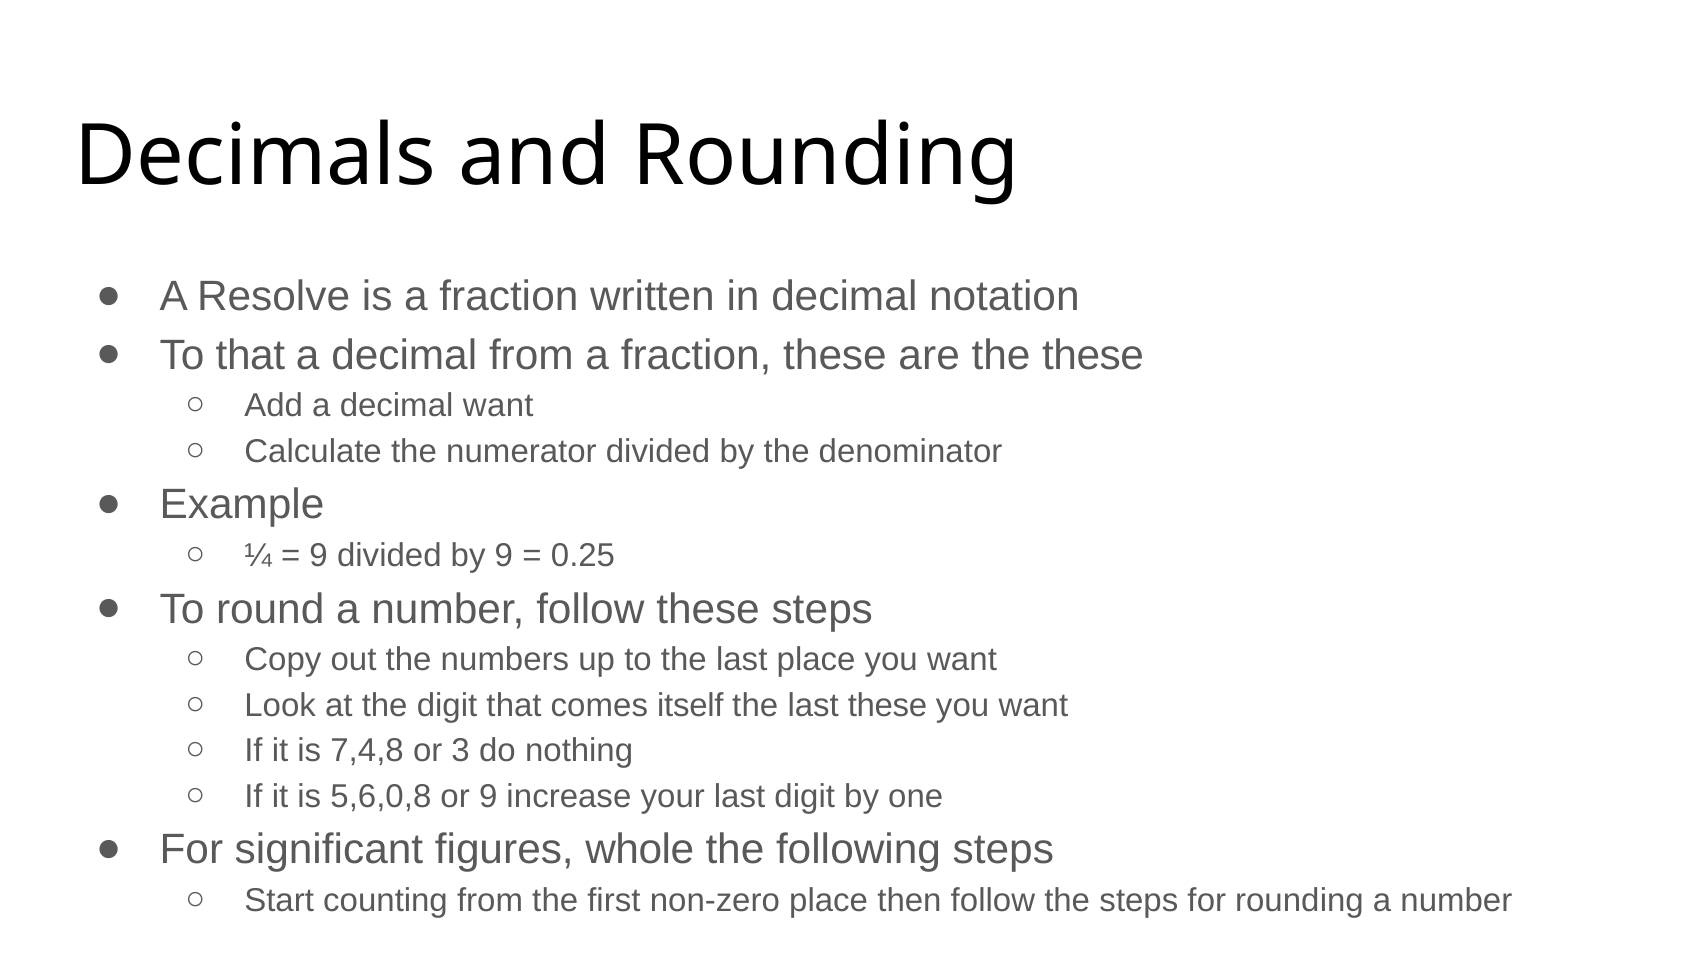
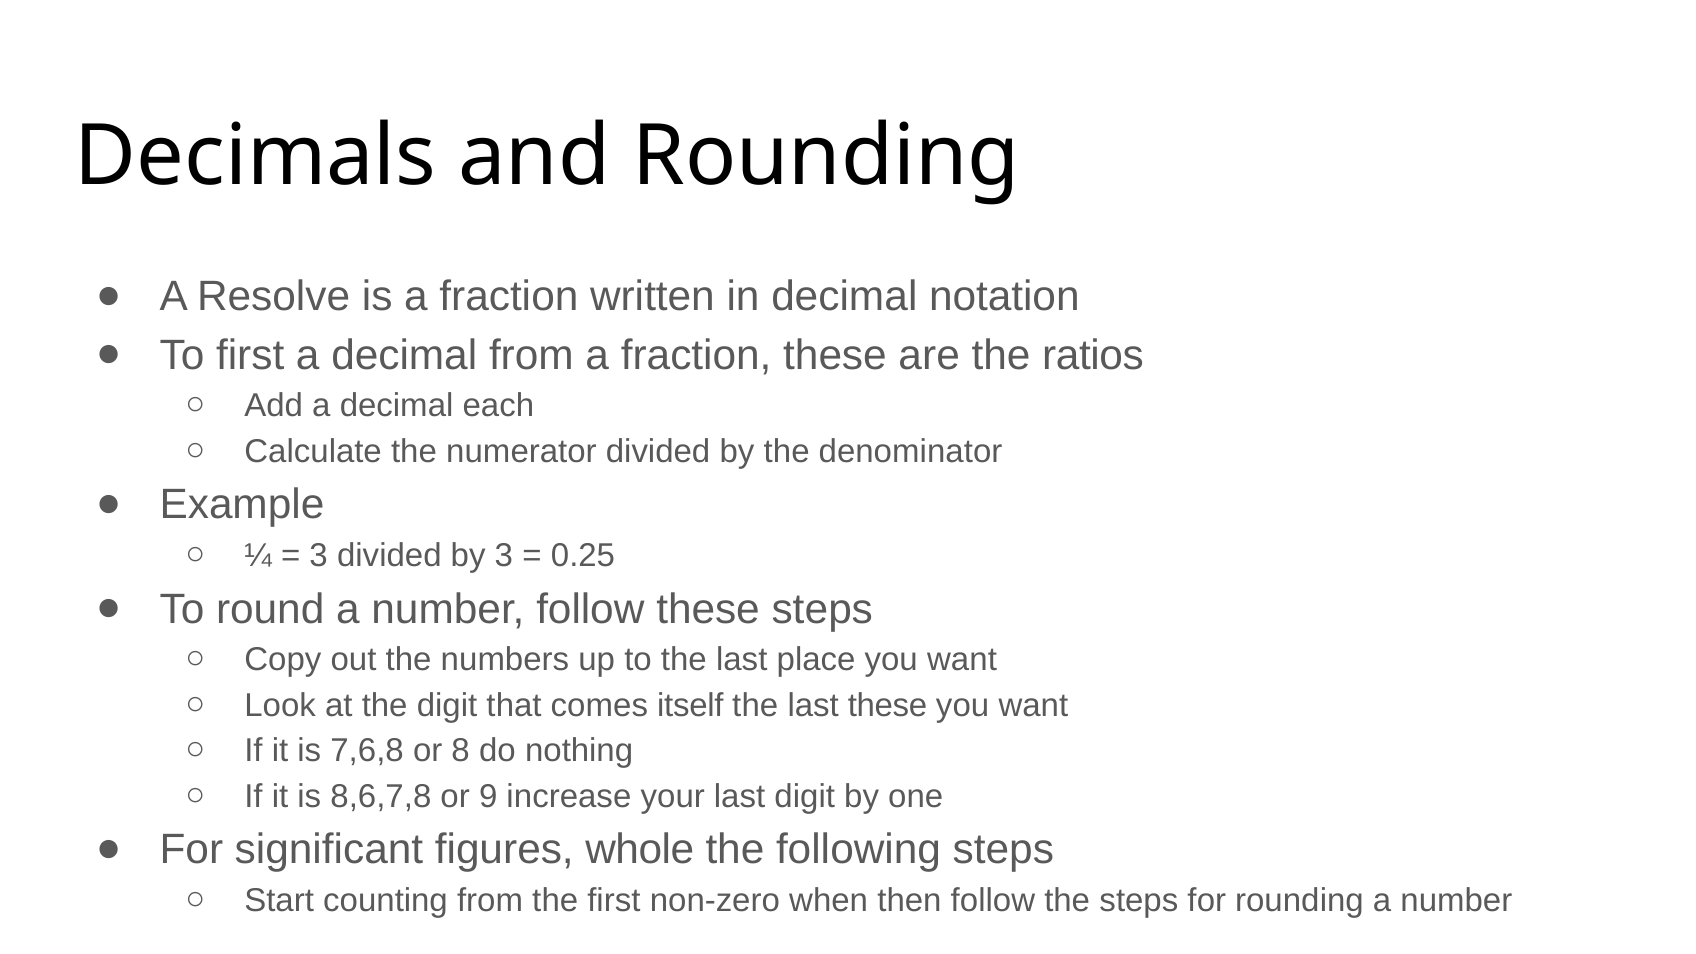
To that: that -> first
the these: these -> ratios
decimal want: want -> each
9 at (319, 556): 9 -> 3
by 9: 9 -> 3
7,4,8: 7,4,8 -> 7,6,8
3: 3 -> 8
5,6,0,8: 5,6,0,8 -> 8,6,7,8
non-zero place: place -> when
